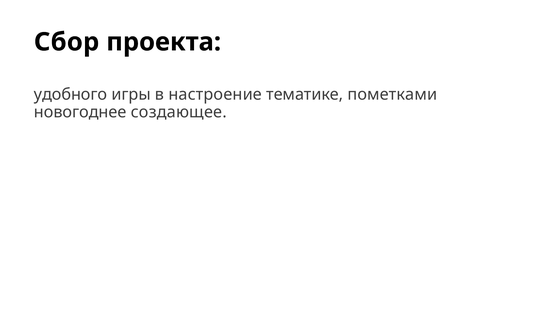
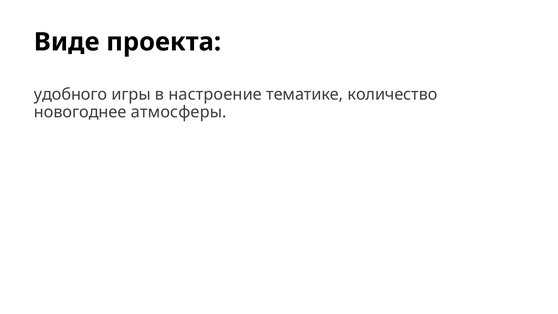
Сбор: Сбор -> Виде
пометками: пометками -> количество
создающее: создающее -> атмосферы
